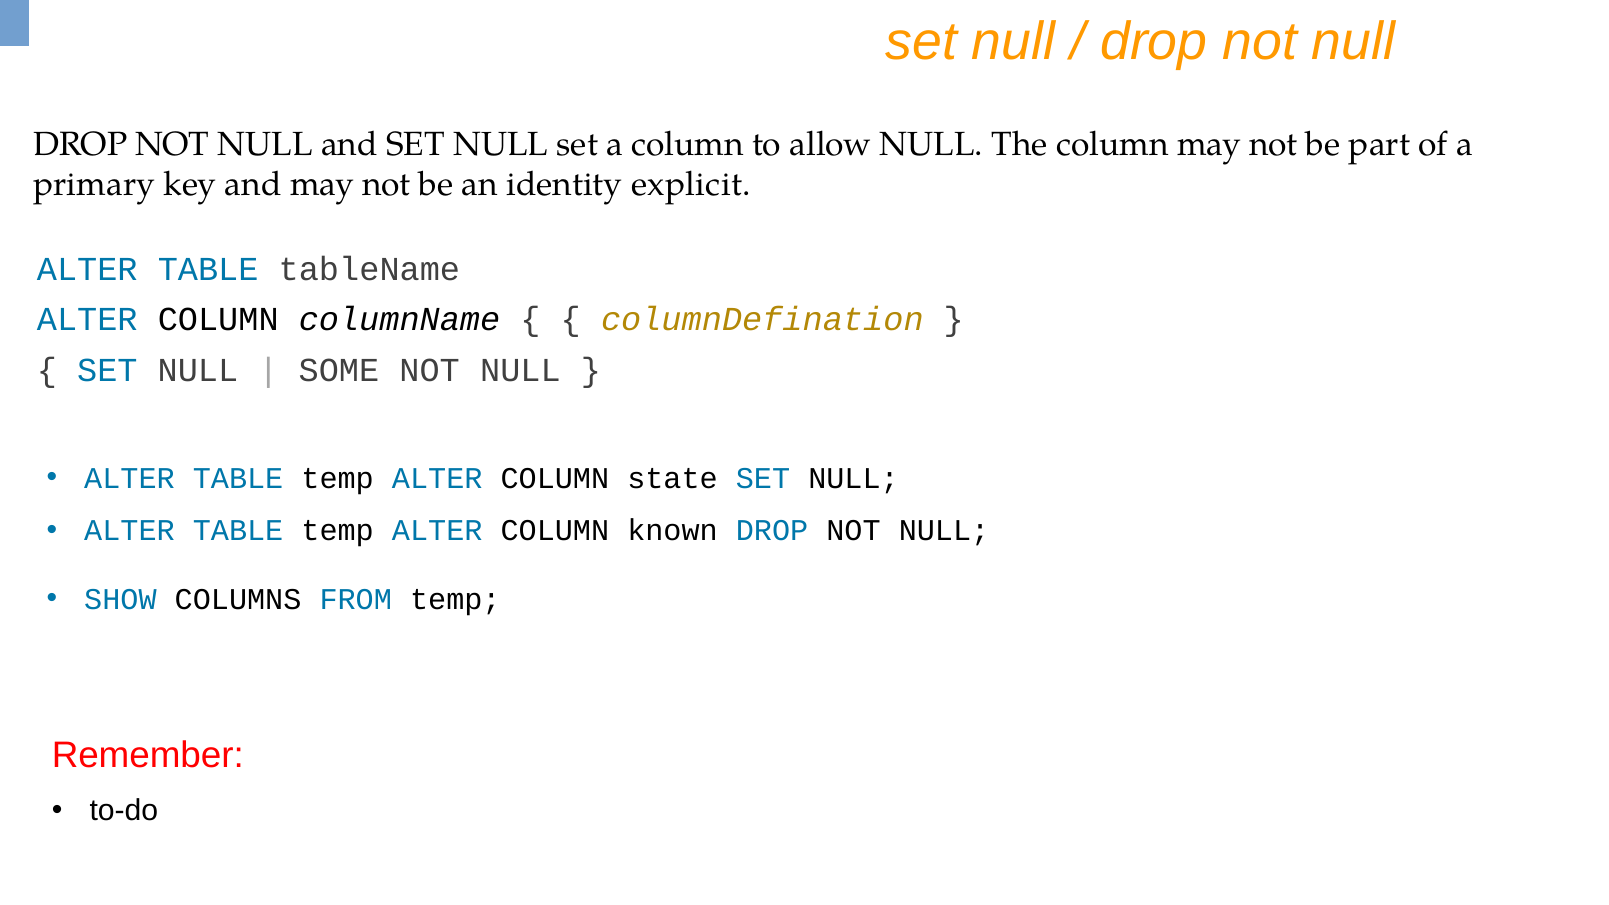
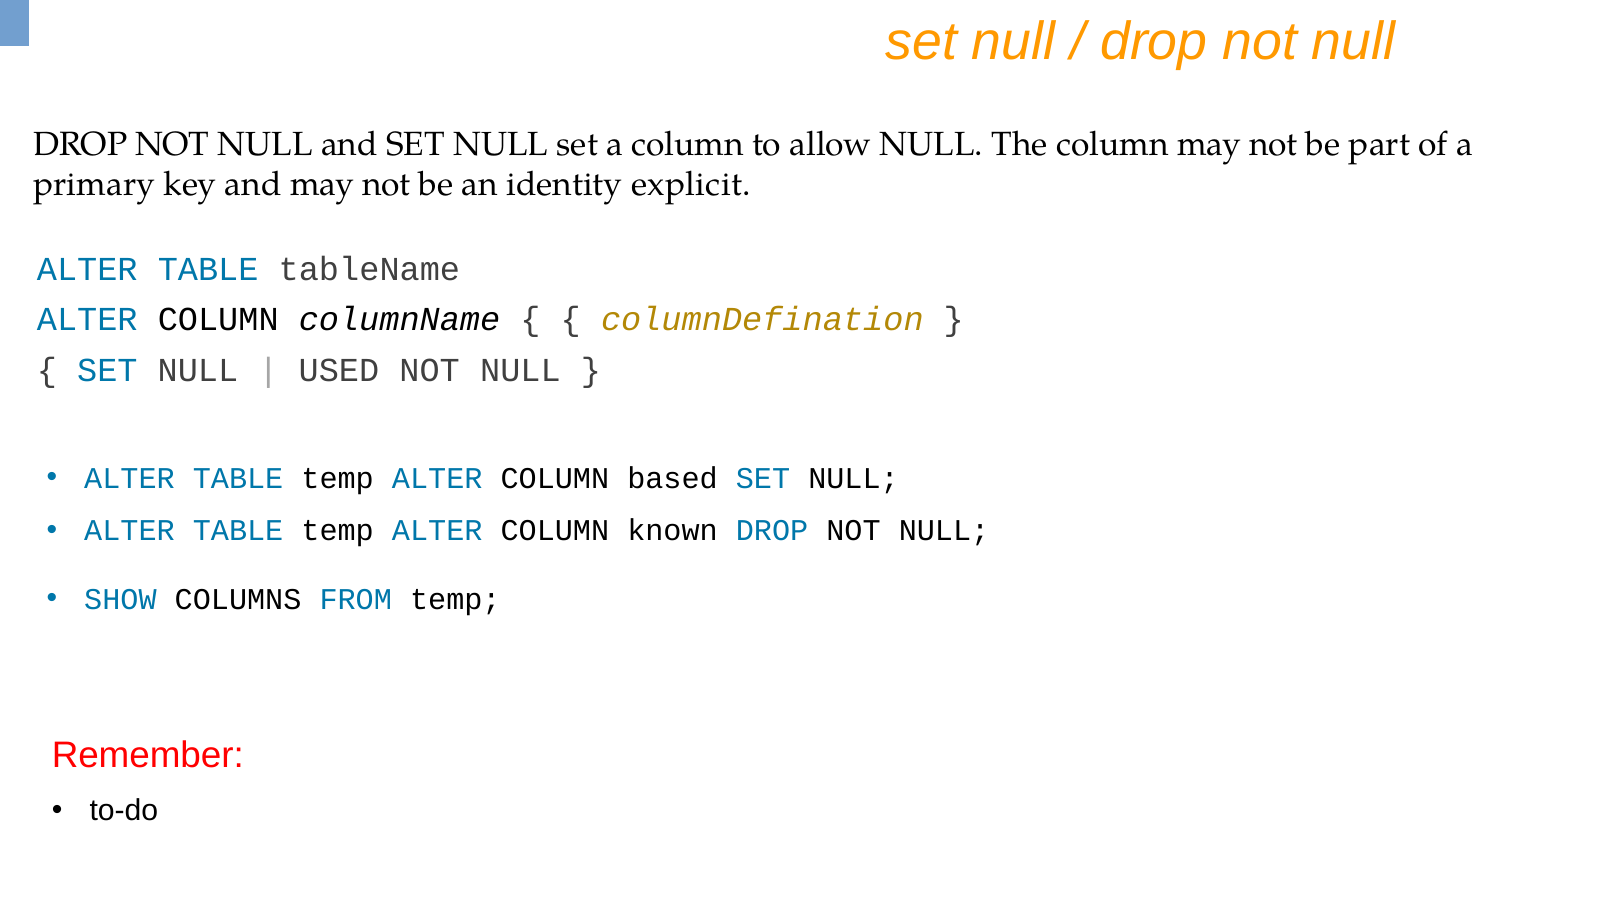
SOME: SOME -> USED
state: state -> based
